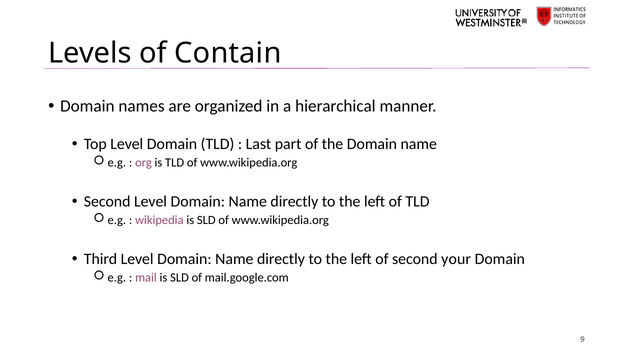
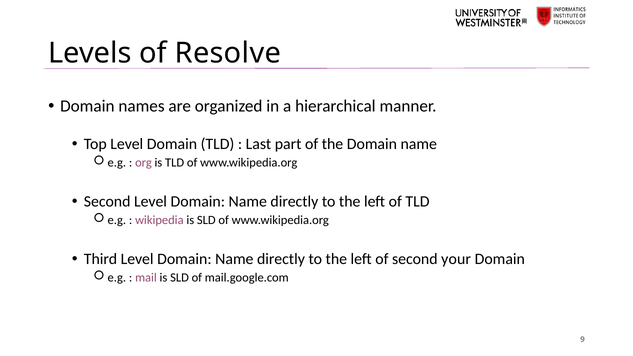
Contain: Contain -> Resolve
